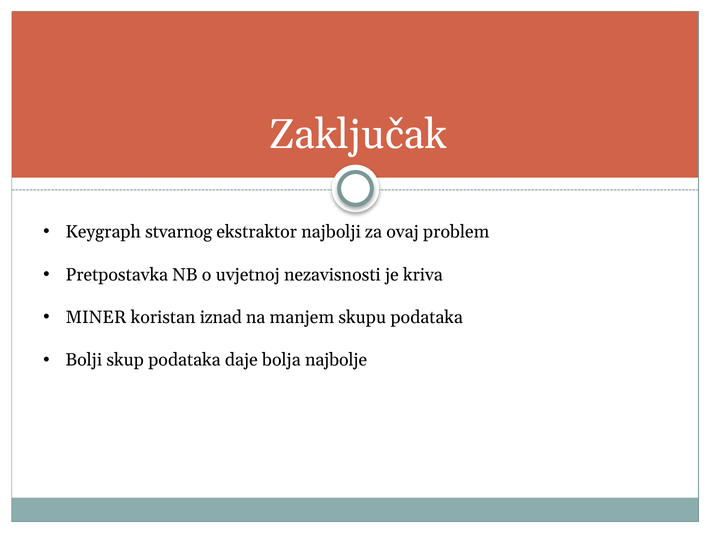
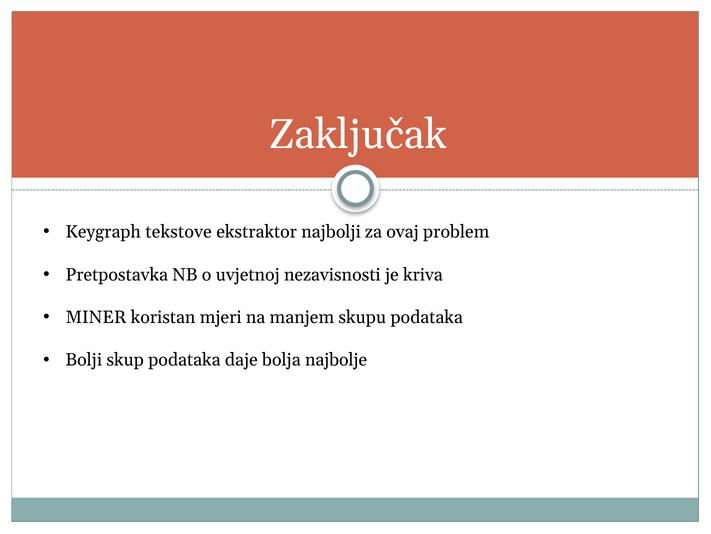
stvarnog: stvarnog -> tekstove
iznad: iznad -> mjeri
